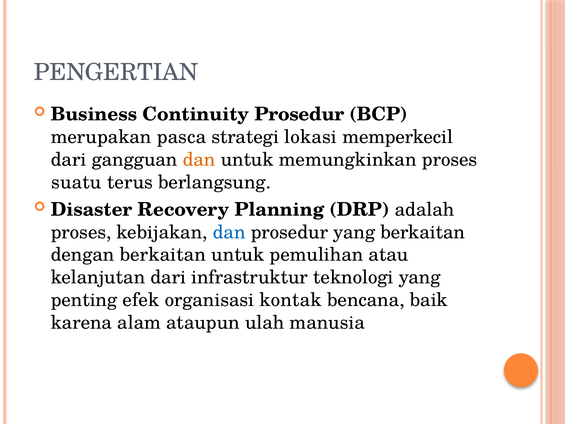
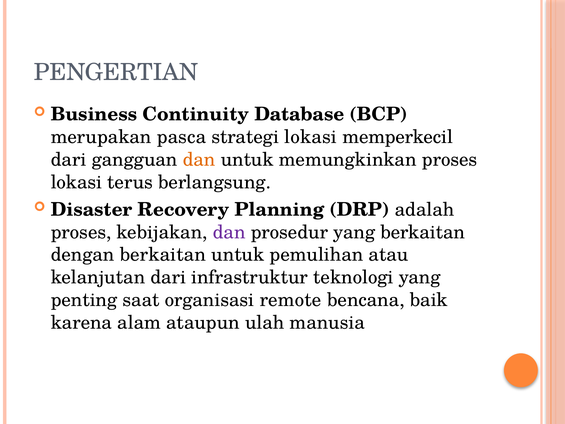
Continuity Prosedur: Prosedur -> Database
suatu at (76, 182): suatu -> lokasi
dan at (229, 232) colour: blue -> purple
efek: efek -> saat
kontak: kontak -> remote
